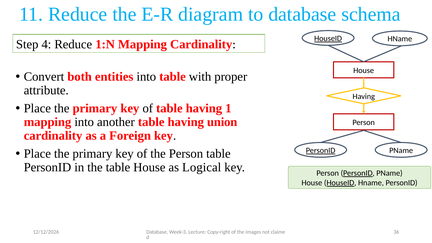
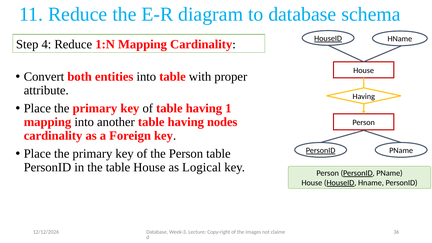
union: union -> nodes
